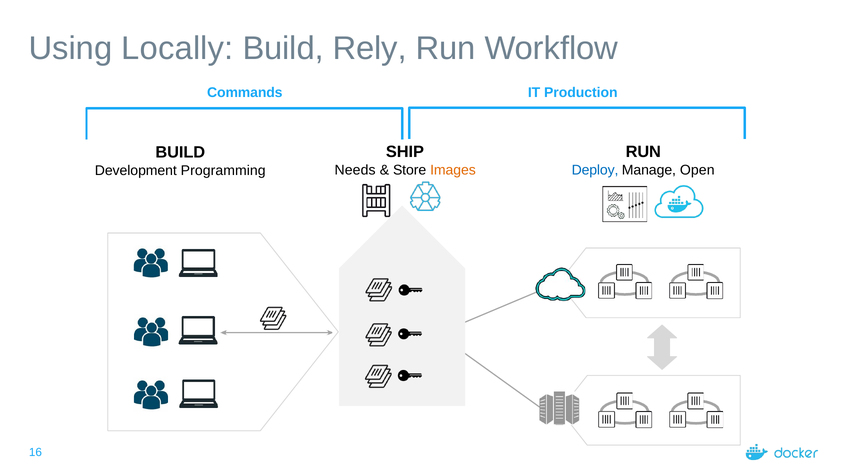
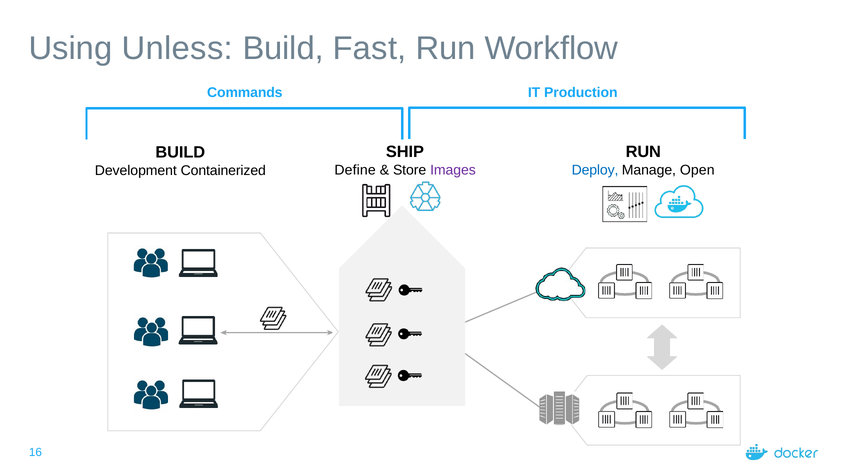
Locally: Locally -> Unless
Rely: Rely -> Fast
Needs: Needs -> Define
Images colour: orange -> purple
Programming: Programming -> Containerized
